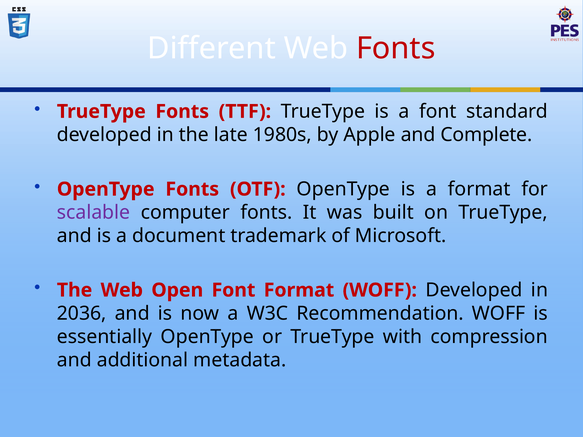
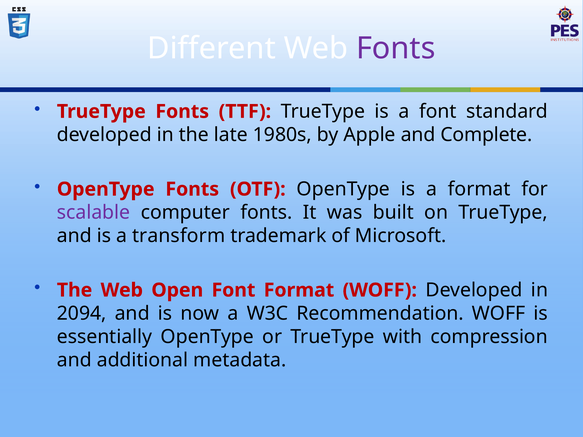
Fonts at (396, 48) colour: red -> purple
document: document -> transform
2036: 2036 -> 2094
